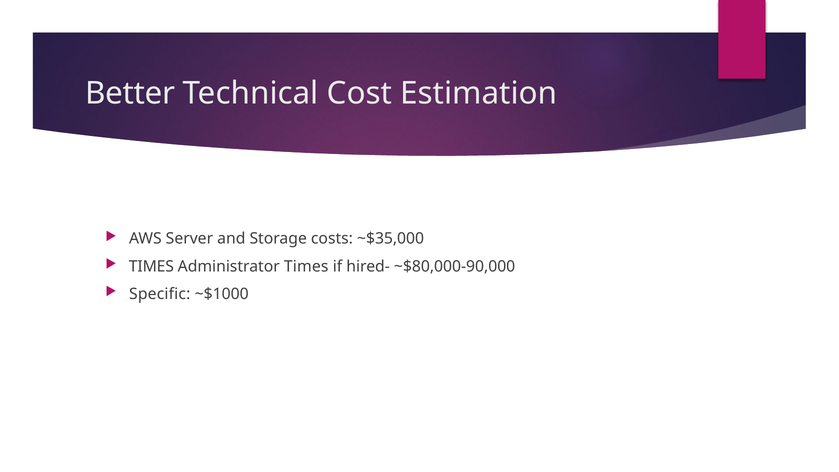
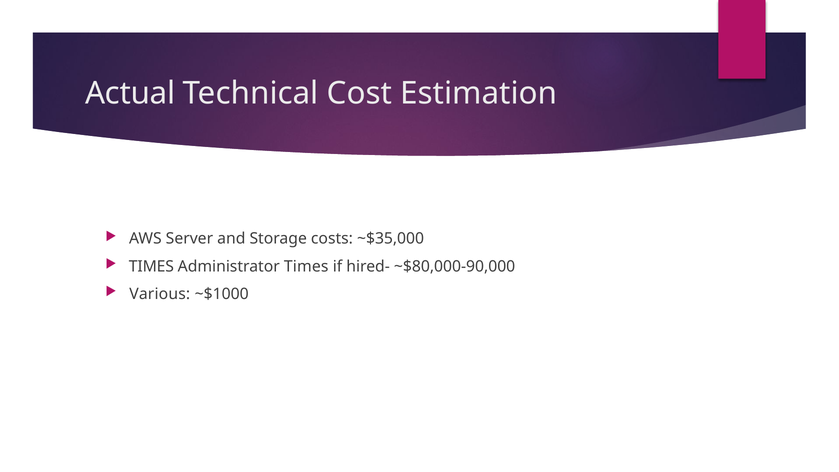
Better: Better -> Actual
Specific: Specific -> Various
